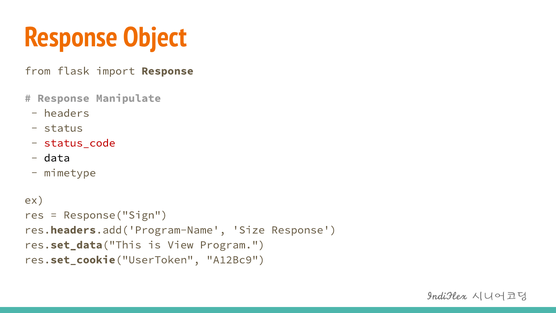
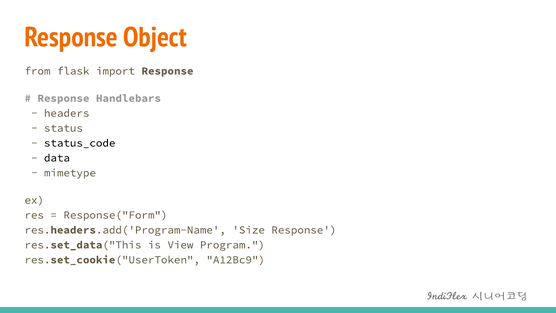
Manipulate: Manipulate -> Handlebars
status_code colour: red -> black
Response("Sign: Response("Sign -> Response("Form
